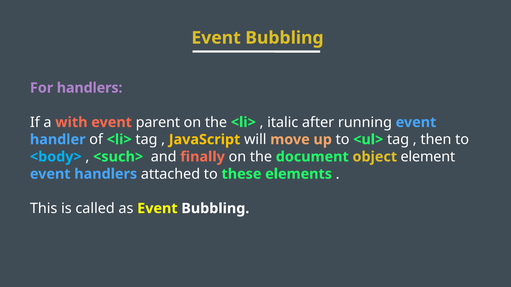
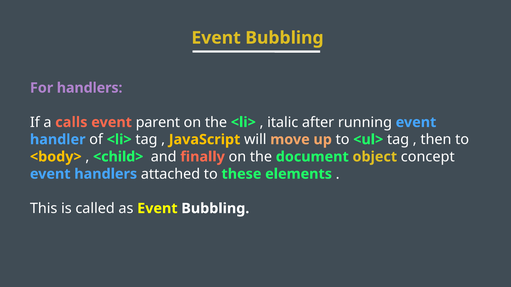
with: with -> calls
<body> colour: light blue -> yellow
<such>: <such> -> <child>
element: element -> concept
